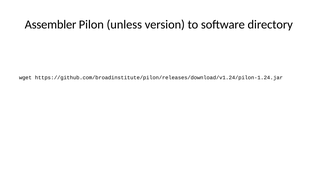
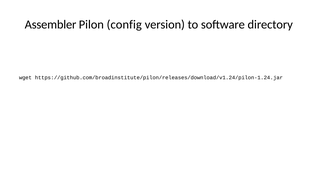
unless: unless -> config
